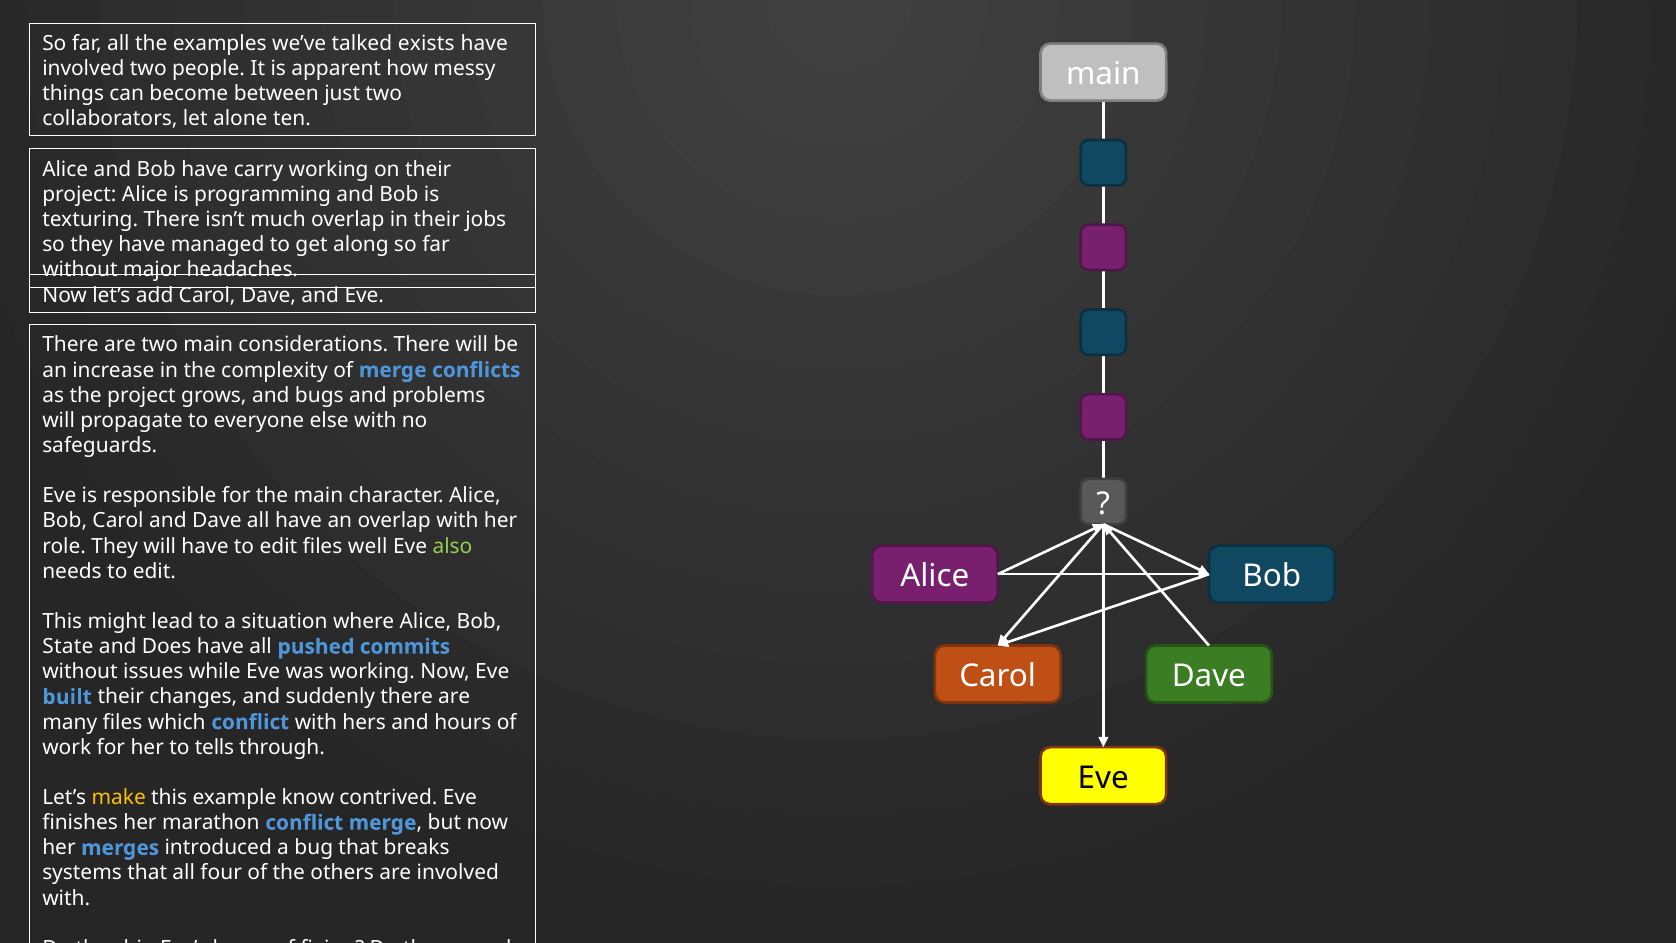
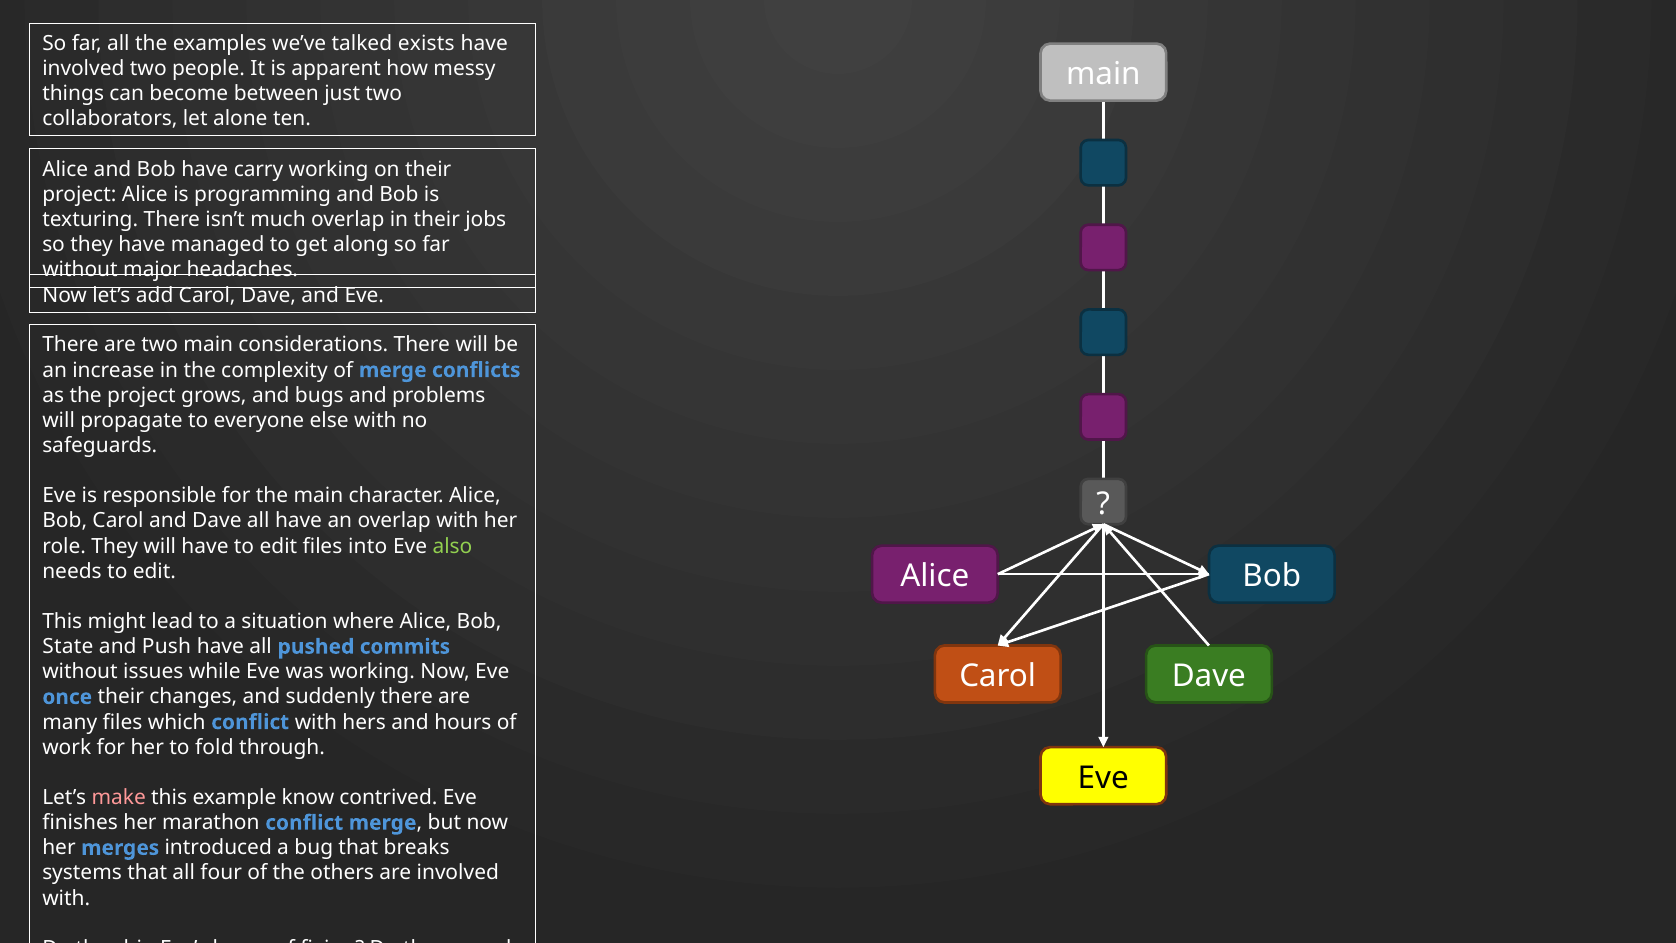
well: well -> into
Does: Does -> Push
built: built -> once
tells: tells -> fold
make colour: yellow -> pink
